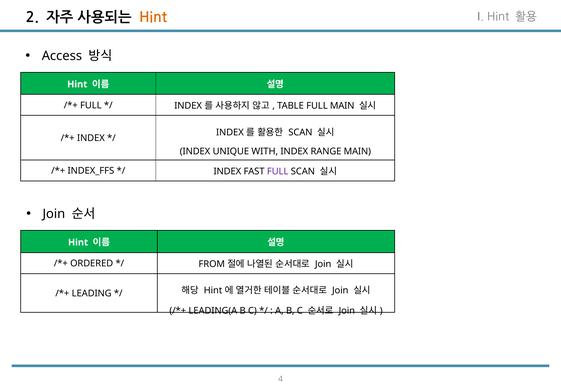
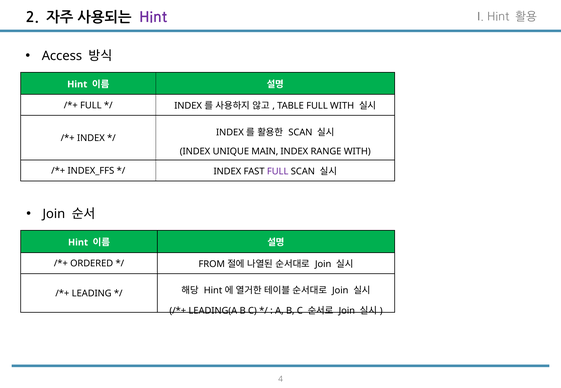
Hint at (153, 17) colour: orange -> purple
FULL MAIN: MAIN -> WITH
WITH: WITH -> MAIN
RANGE MAIN: MAIN -> WITH
